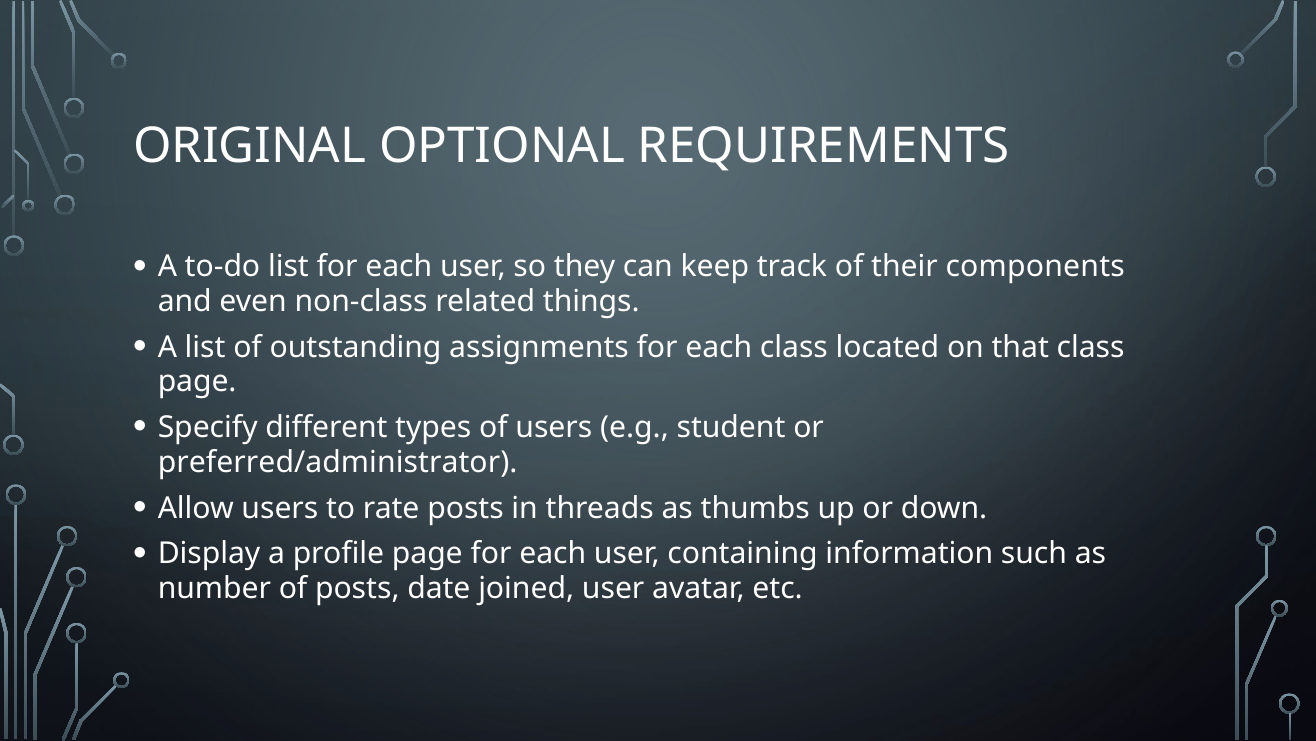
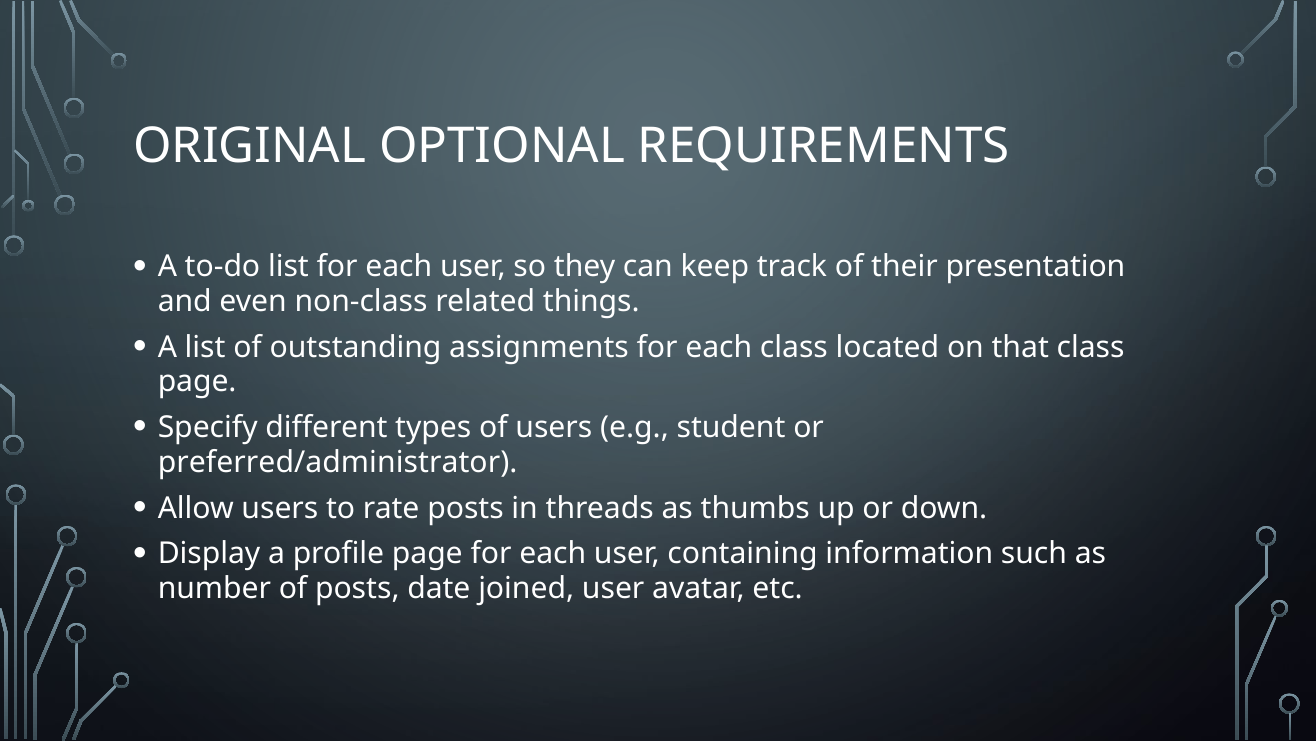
components: components -> presentation
